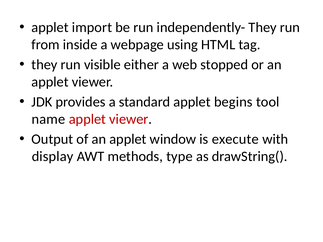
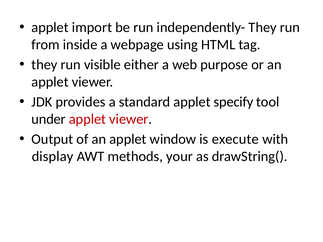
stopped: stopped -> purpose
begins: begins -> specify
name: name -> under
type: type -> your
